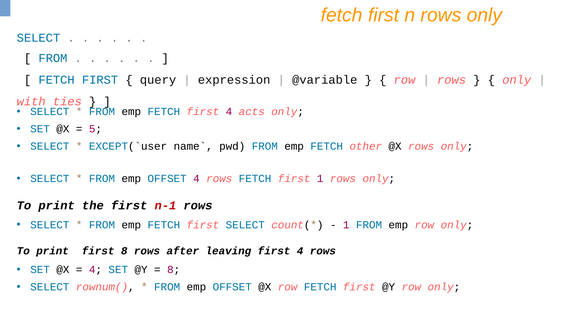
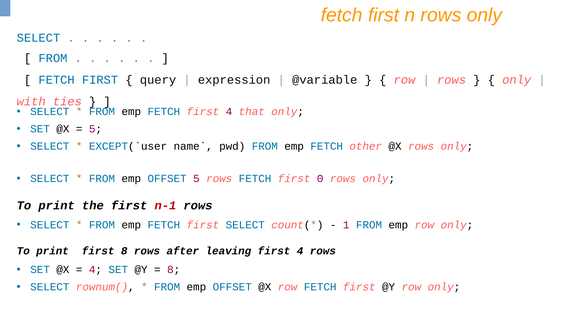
acts: acts -> that
OFFSET 4: 4 -> 5
first 1: 1 -> 0
